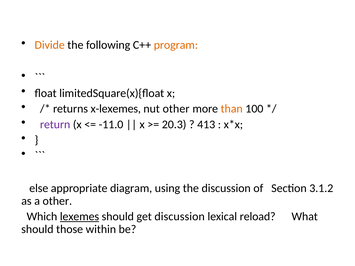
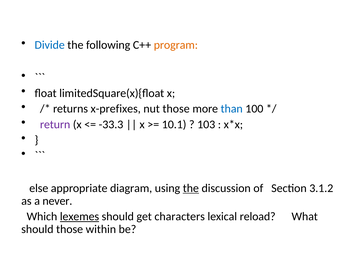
Divide colour: orange -> blue
x-lexemes: x-lexemes -> x-prefixes
nut other: other -> those
than colour: orange -> blue
-11.0: -11.0 -> -33.3
20.3: 20.3 -> 10.1
413: 413 -> 103
the at (191, 188) underline: none -> present
a other: other -> never
get discussion: discussion -> characters
